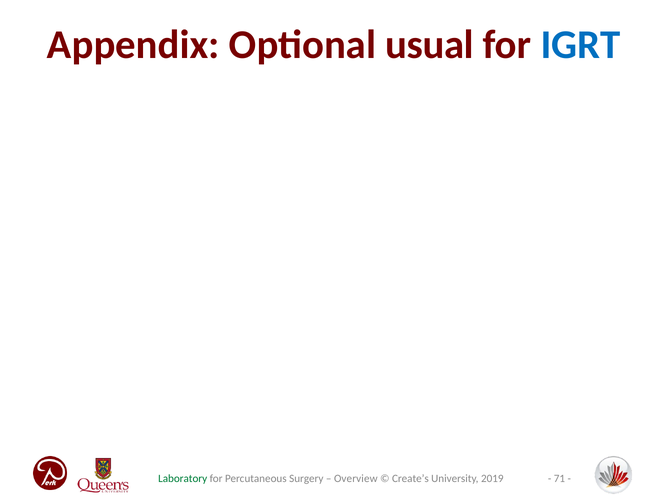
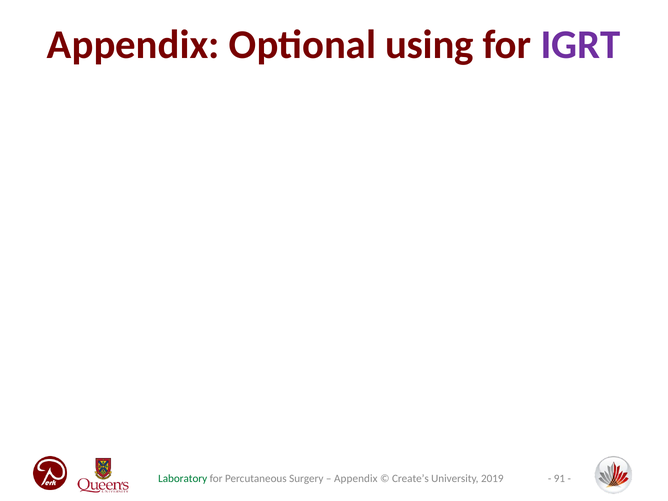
usual: usual -> using
IGRT colour: blue -> purple
71: 71 -> 91
Overview at (356, 478): Overview -> Appendix
